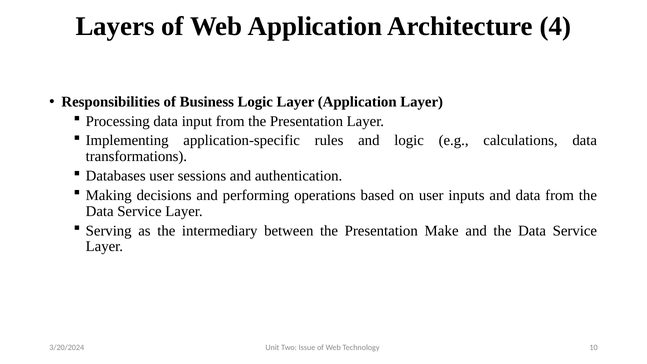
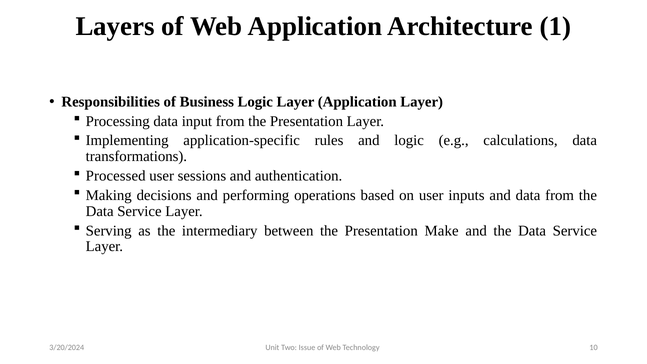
4: 4 -> 1
Databases: Databases -> Processed
